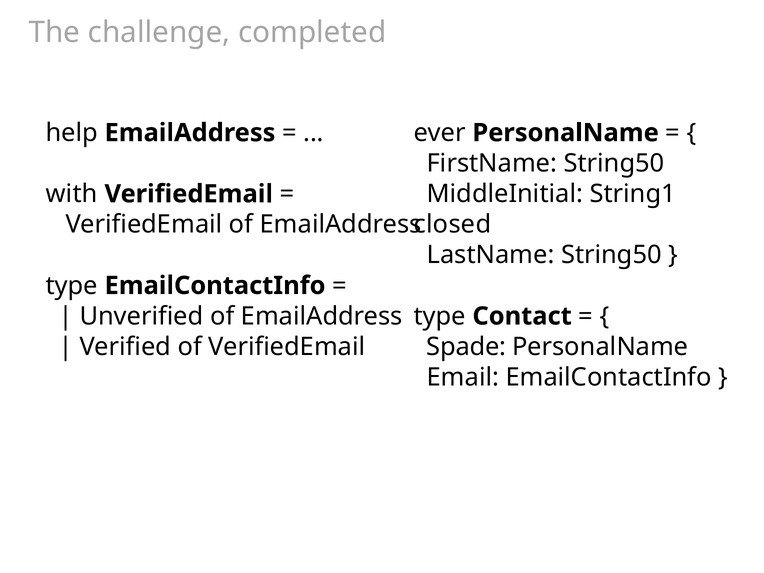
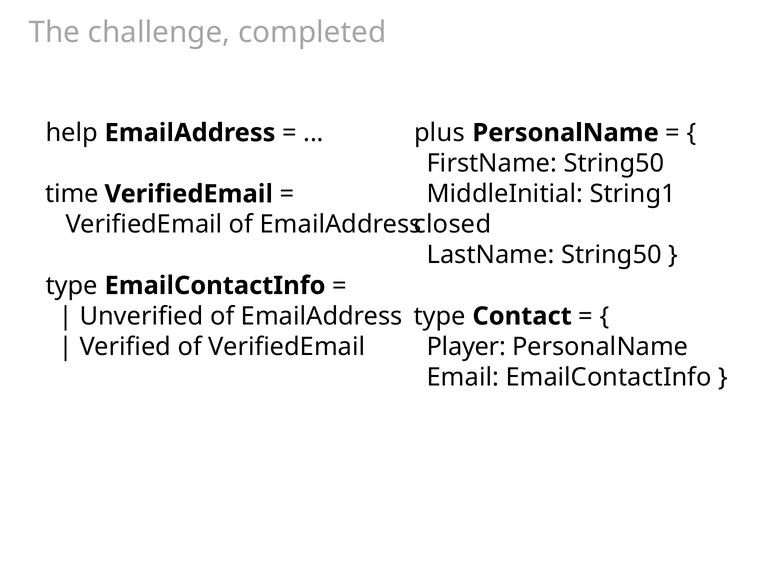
ever: ever -> plus
with: with -> time
Spade: Spade -> Player
